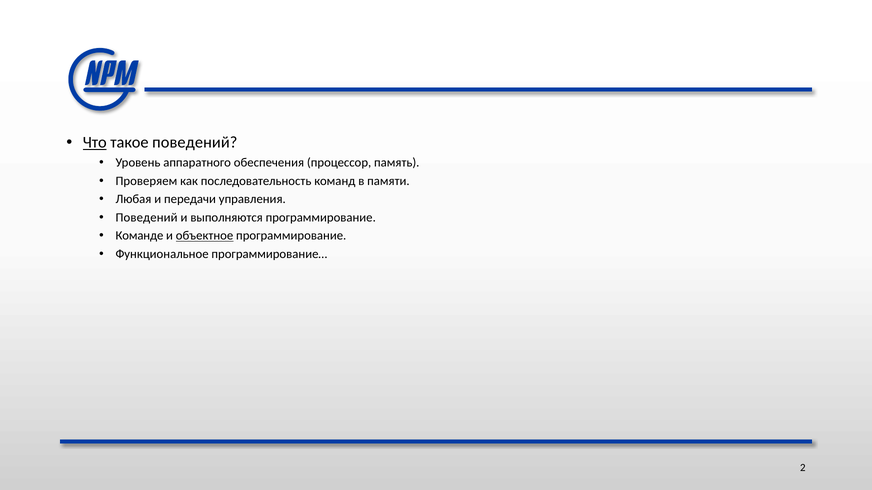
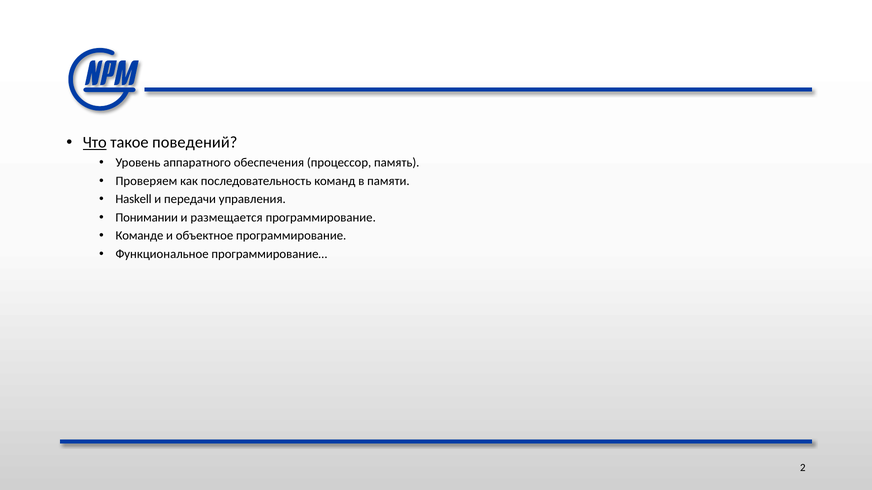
Любая: Любая -> Haskell
Поведений at (147, 218): Поведений -> Понимании
выполняются: выполняются -> размещается
объектное underline: present -> none
